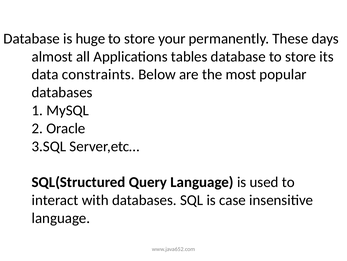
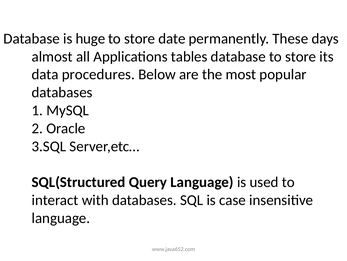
your: your -> date
constraints: constraints -> procedures
